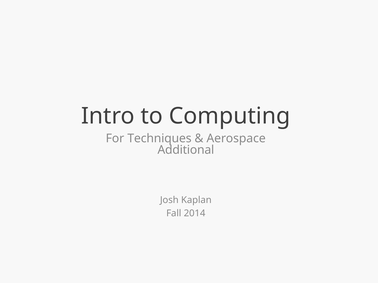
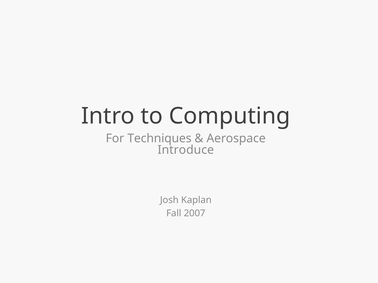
Additional: Additional -> Introduce
2014: 2014 -> 2007
